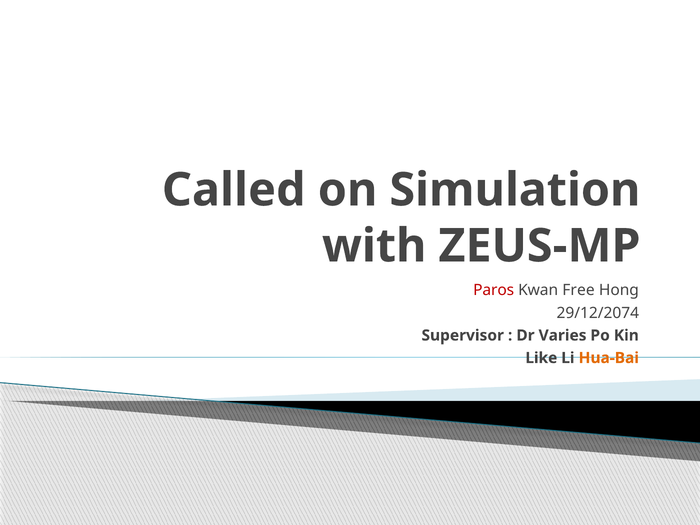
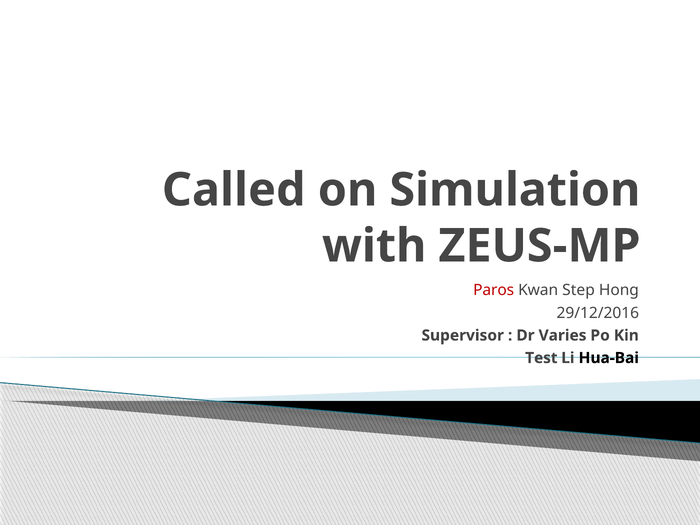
Free: Free -> Step
29/12/2074: 29/12/2074 -> 29/12/2016
Like: Like -> Test
Hua-Bai colour: orange -> black
